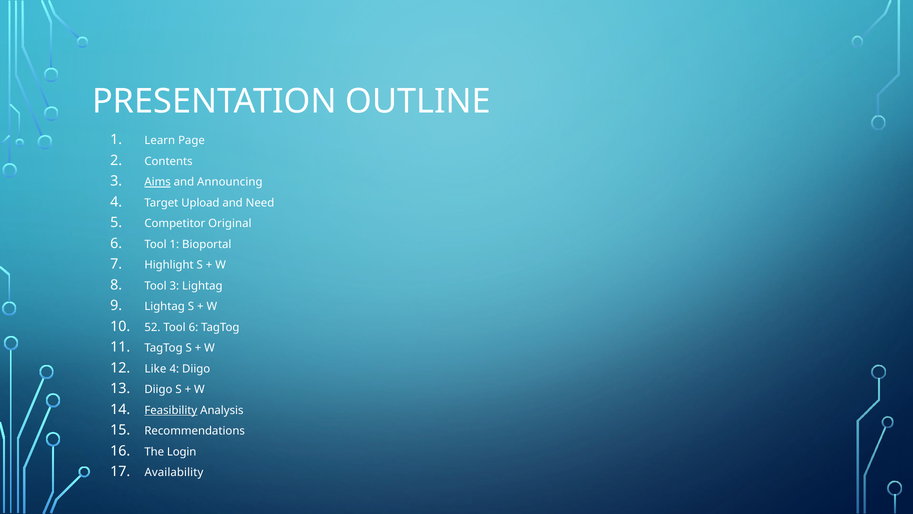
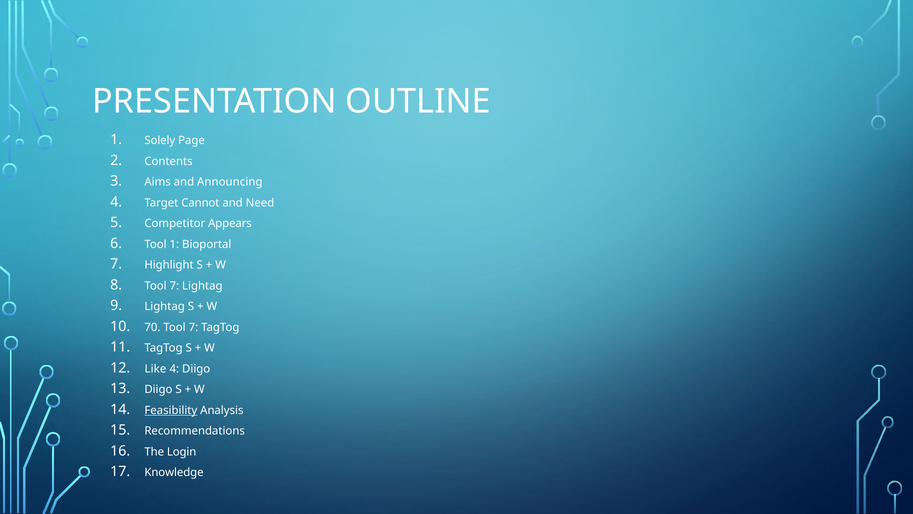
Learn: Learn -> Solely
Aims underline: present -> none
Upload: Upload -> Cannot
Original: Original -> Appears
3 at (174, 286): 3 -> 7
52: 52 -> 70
6 at (193, 327): 6 -> 7
Availability: Availability -> Knowledge
